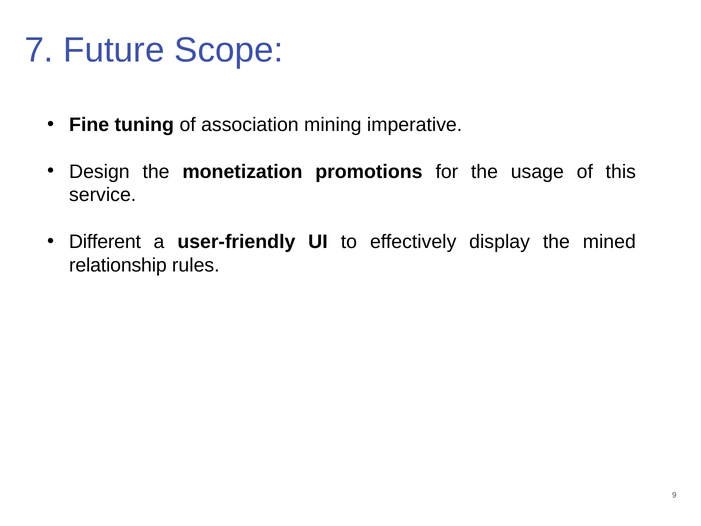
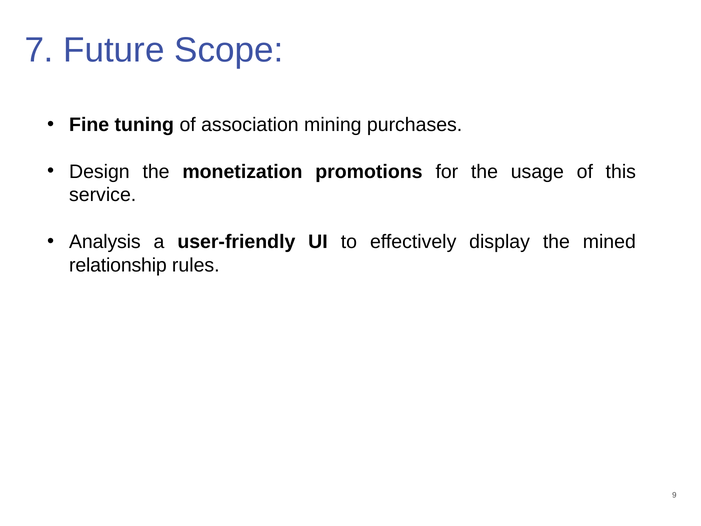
imperative: imperative -> purchases
Different: Different -> Analysis
